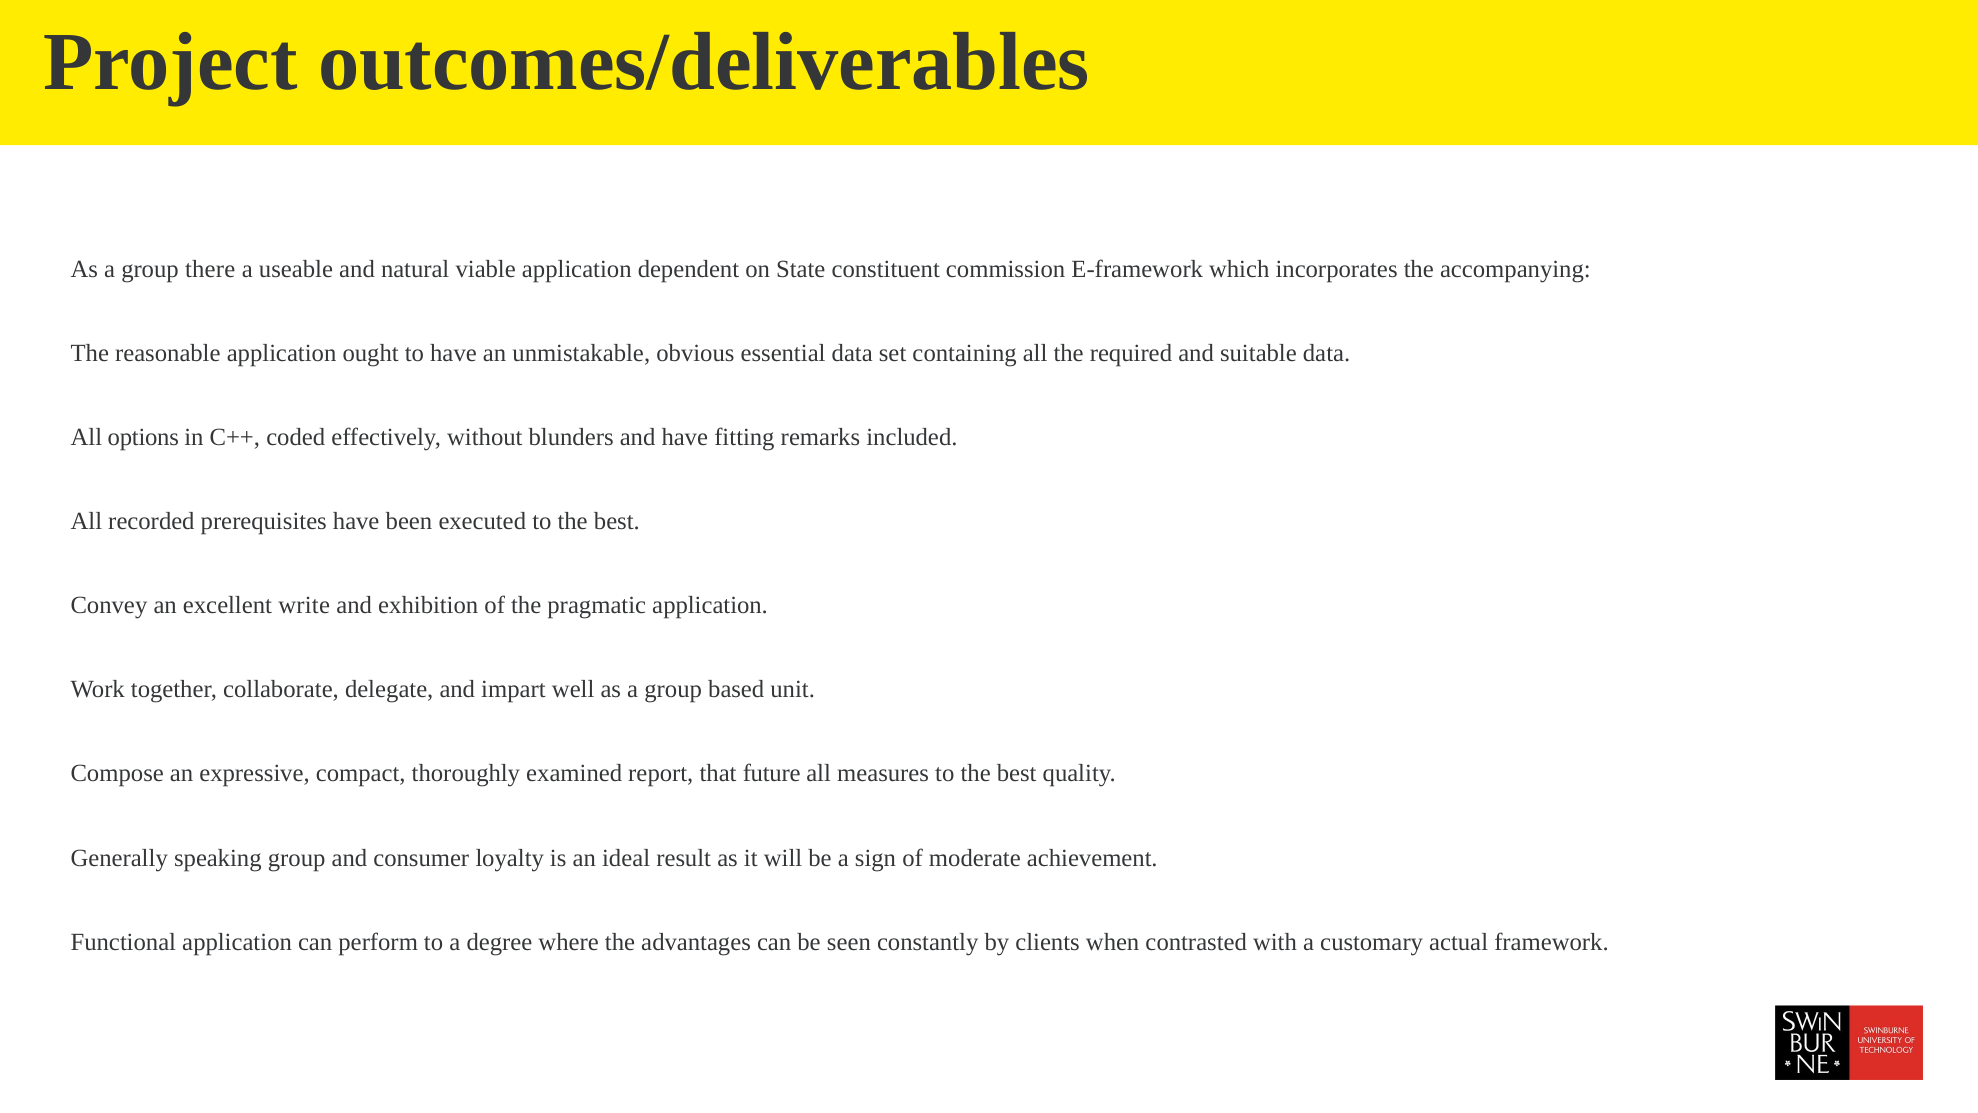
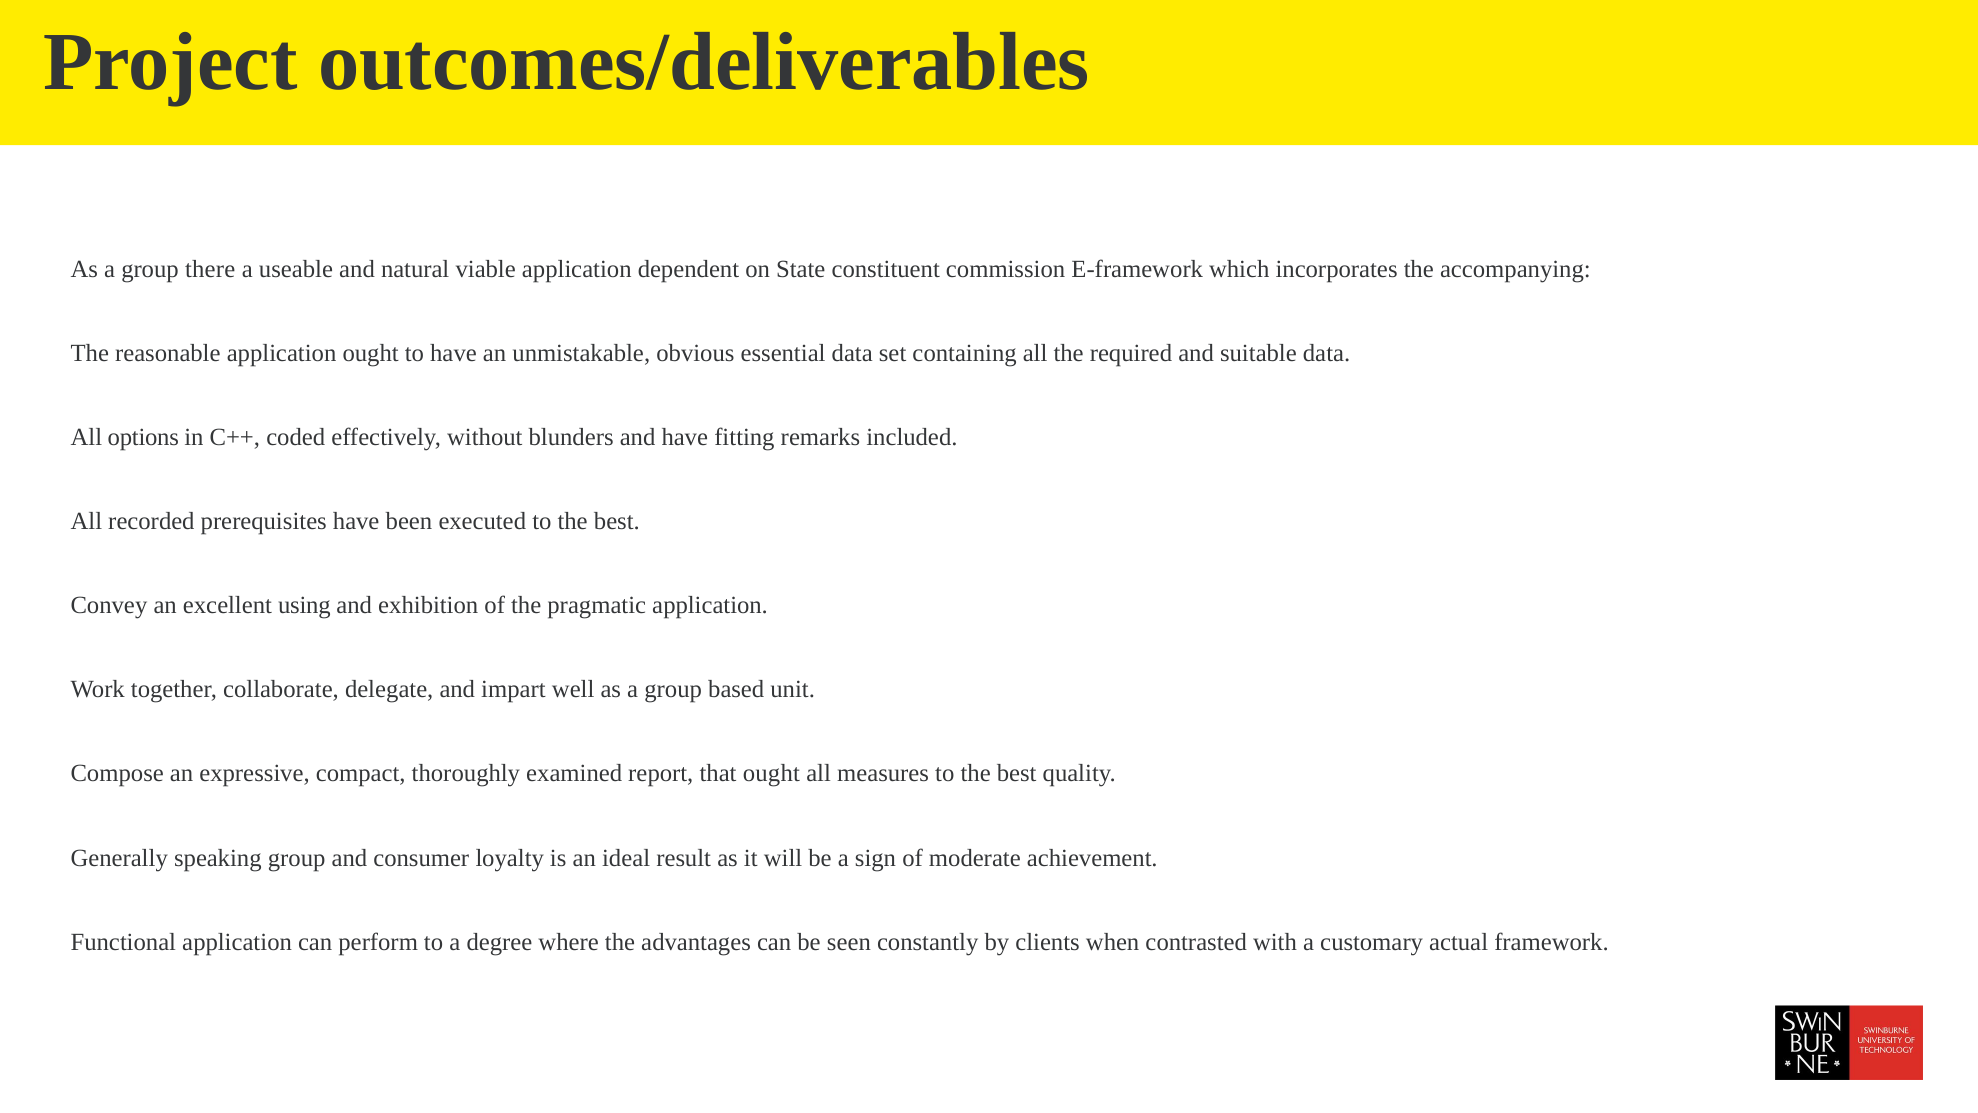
write: write -> using
that future: future -> ought
